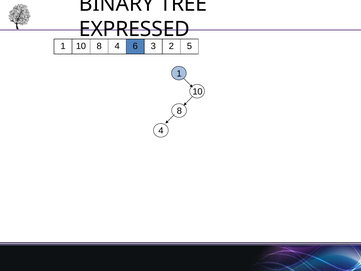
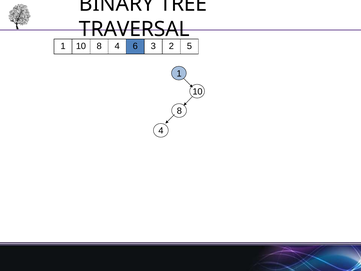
EXPRESSED: EXPRESSED -> TRAVERSAL
